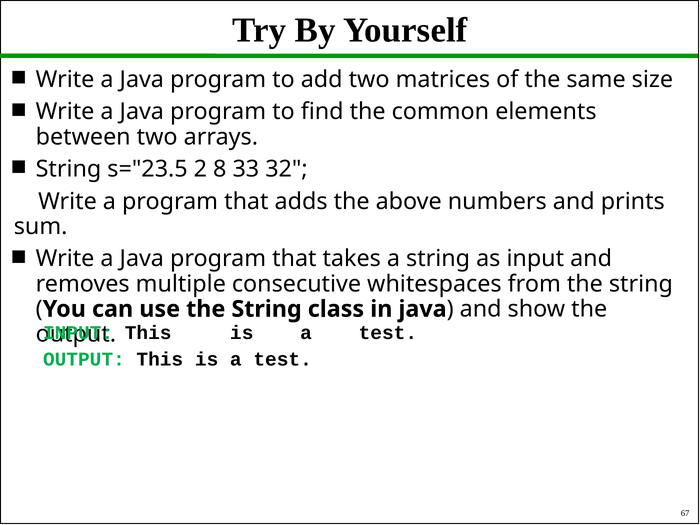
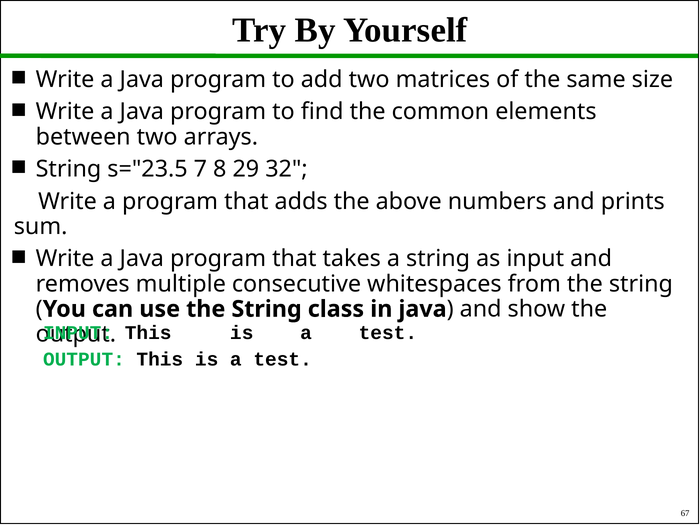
2: 2 -> 7
33: 33 -> 29
